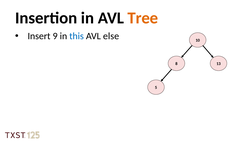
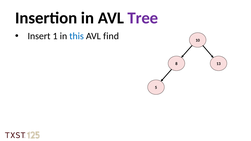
Tree colour: orange -> purple
9: 9 -> 1
else: else -> find
